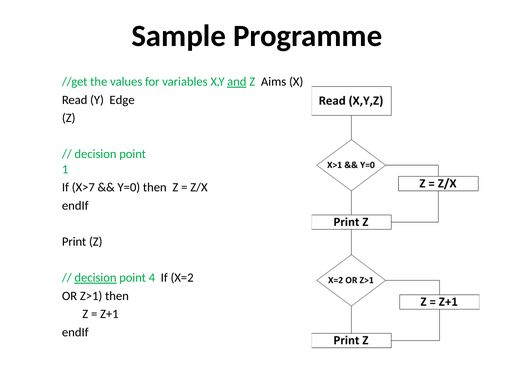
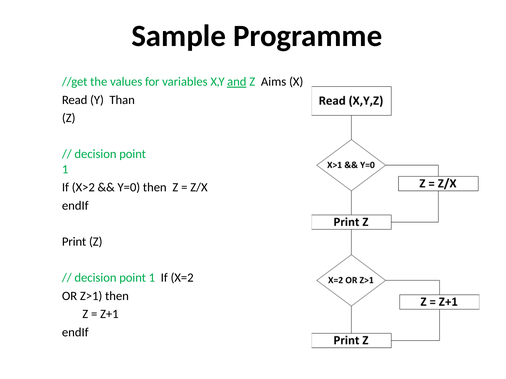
Edge: Edge -> Than
X>7: X>7 -> X>2
decision at (95, 278) underline: present -> none
4 at (152, 278): 4 -> 1
